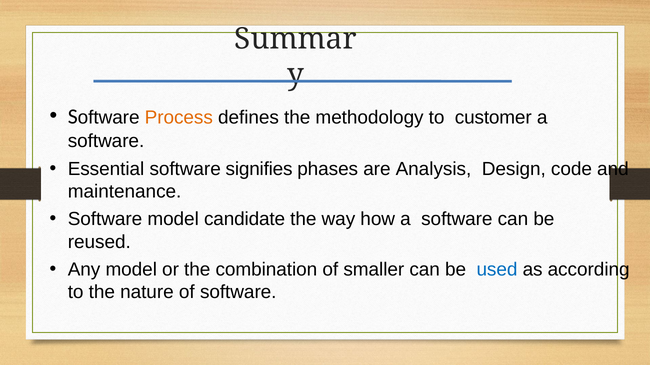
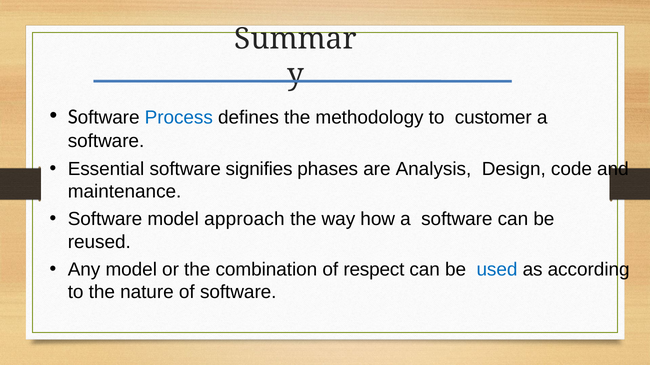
Process colour: orange -> blue
candidate: candidate -> approach
smaller: smaller -> respect
